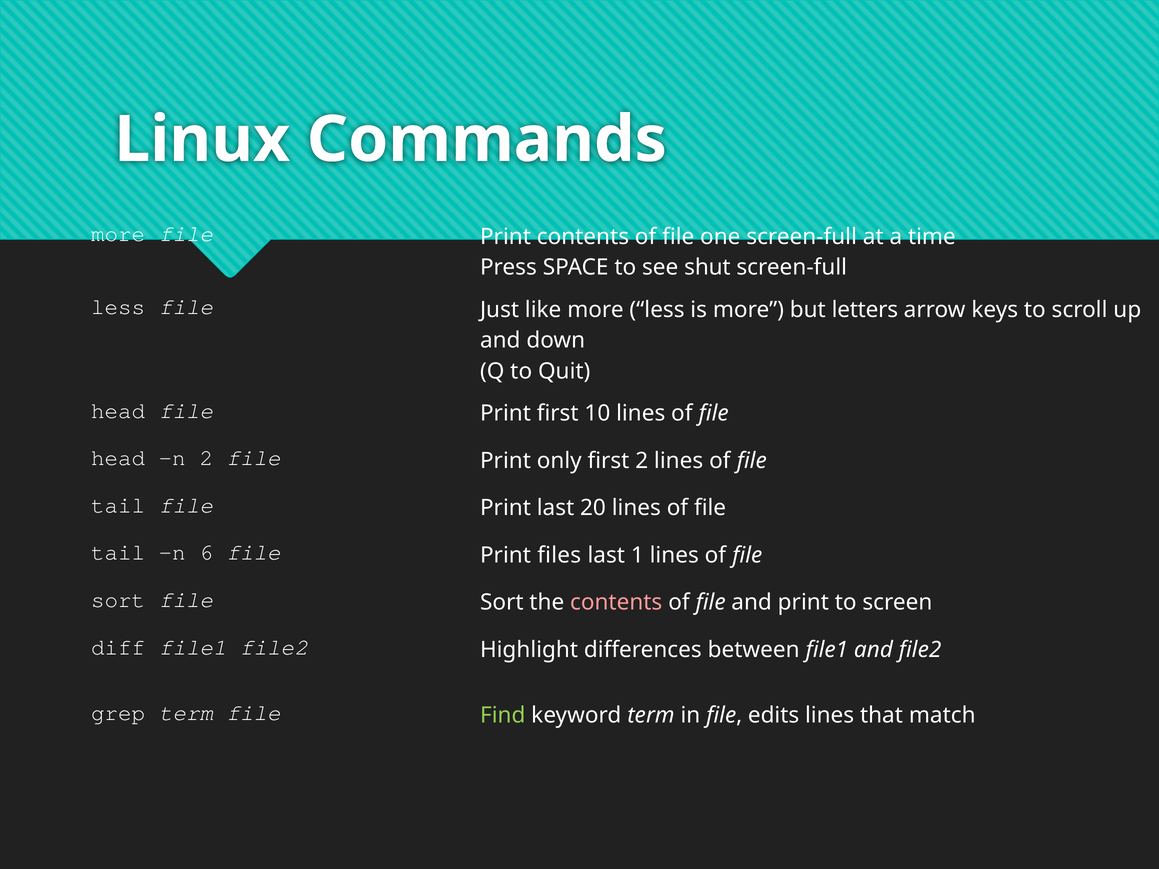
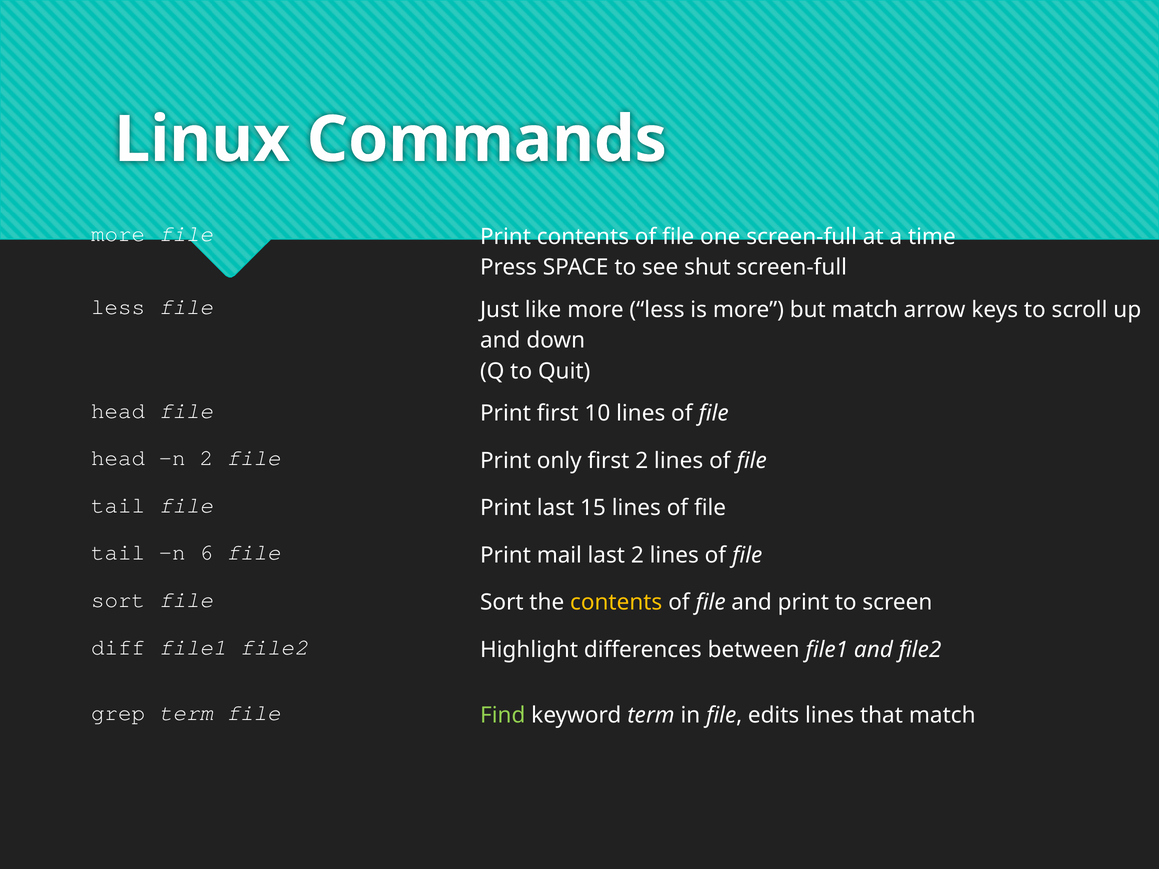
but letters: letters -> match
20: 20 -> 15
files: files -> mail
last 1: 1 -> 2
contents at (616, 603) colour: pink -> yellow
